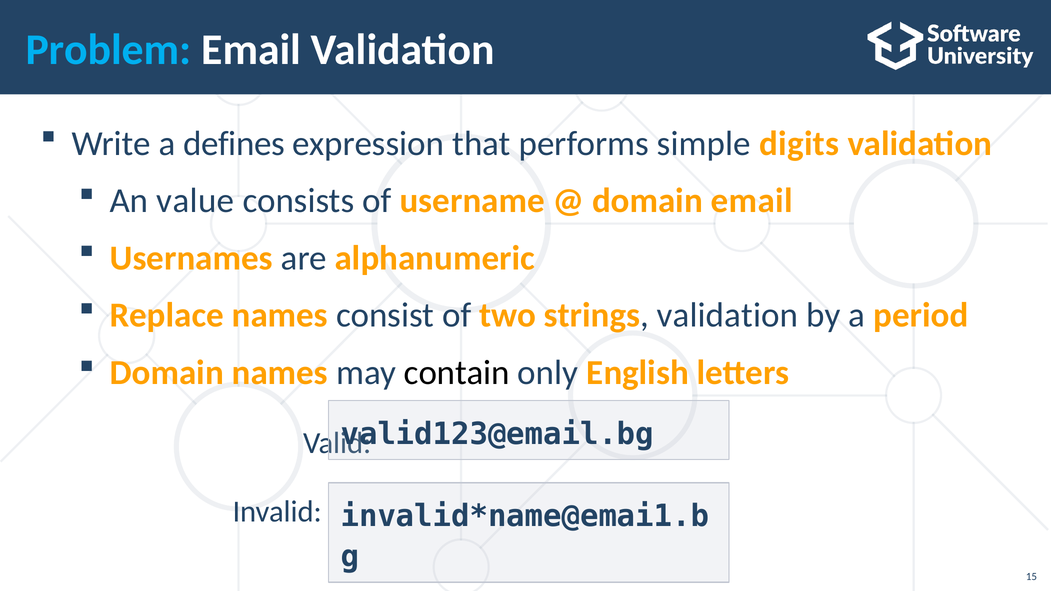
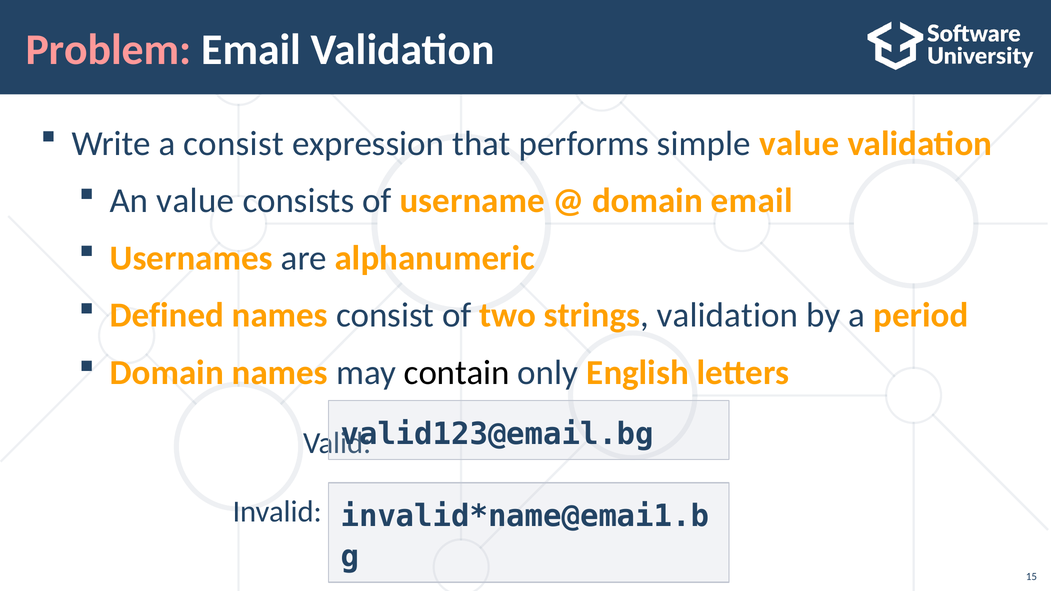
Problem colour: light blue -> pink
a defines: defines -> consist
simple digits: digits -> value
Replace: Replace -> Defined
